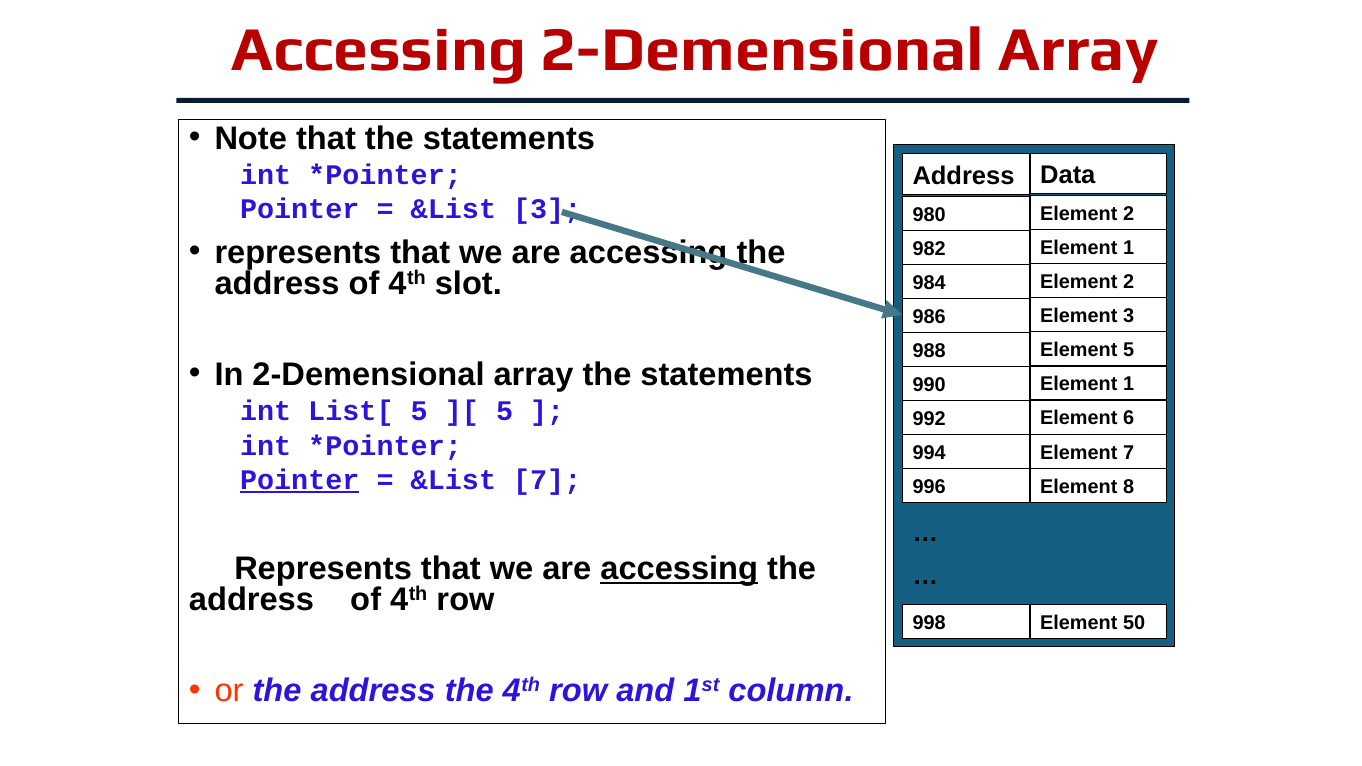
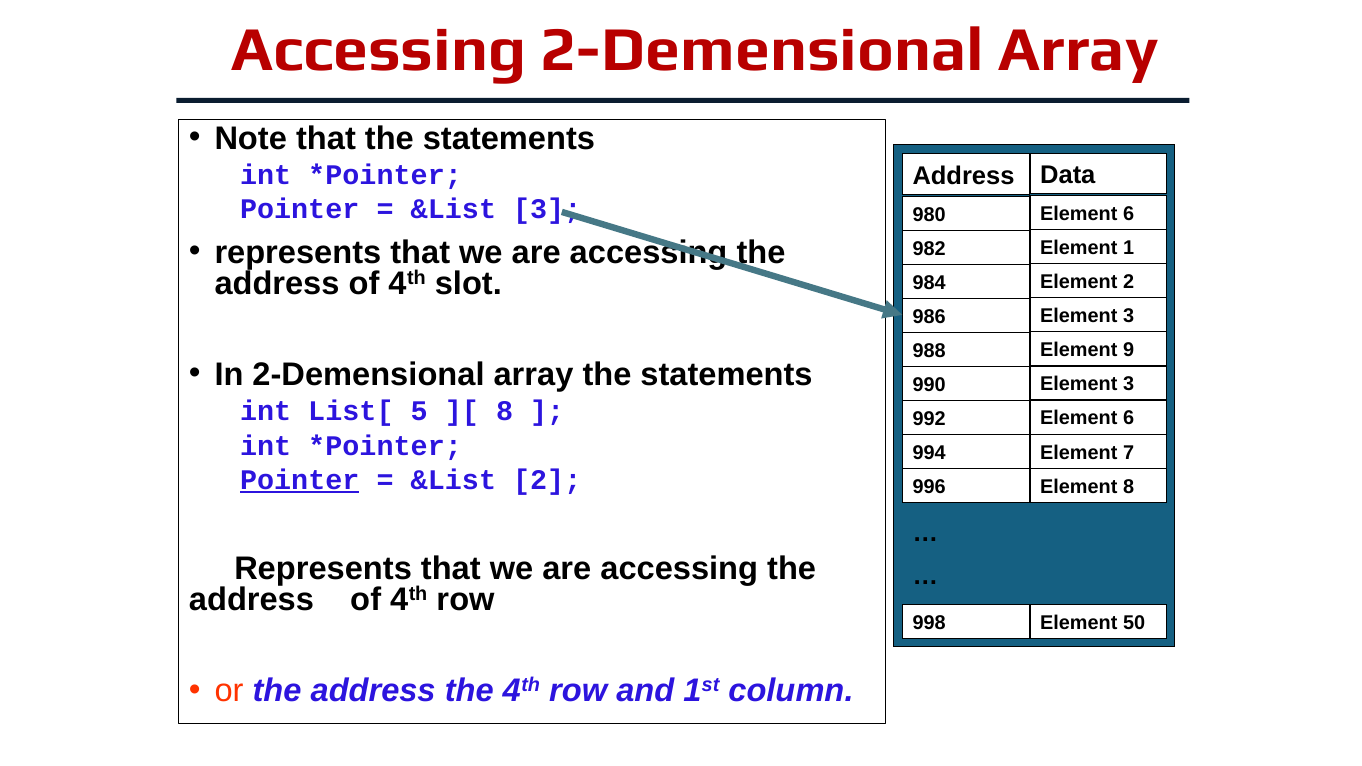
980 Element 2: 2 -> 6
Element 5: 5 -> 9
990 Element 1: 1 -> 3
5 at (505, 411): 5 -> 8
&List 7: 7 -> 2
accessing at (679, 569) underline: present -> none
